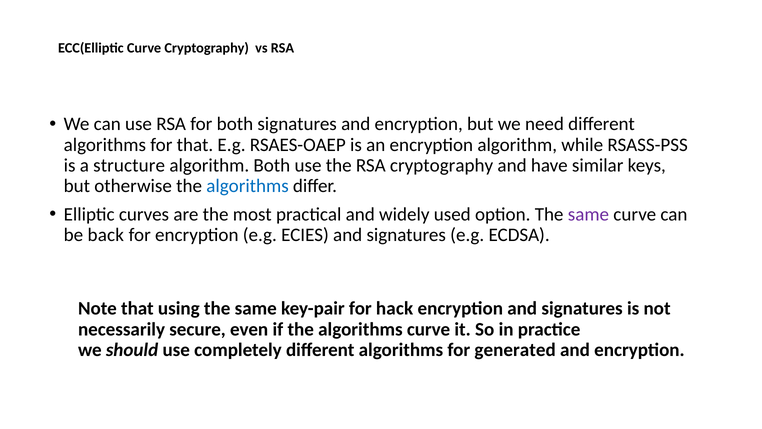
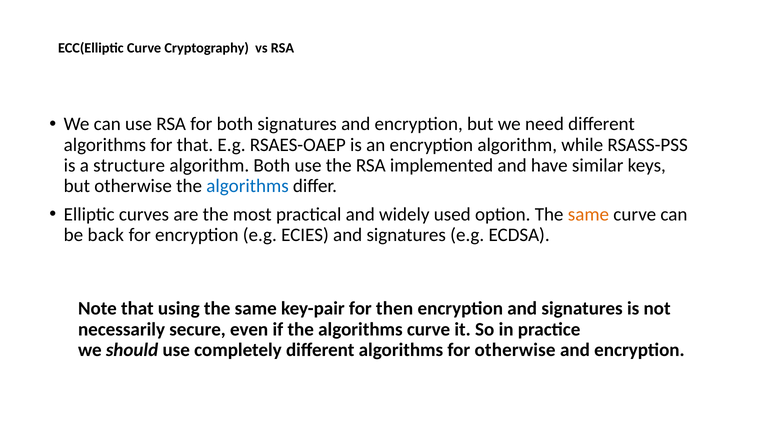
RSA cryptography: cryptography -> implemented
same at (588, 214) colour: purple -> orange
hack: hack -> then
for generated: generated -> otherwise
